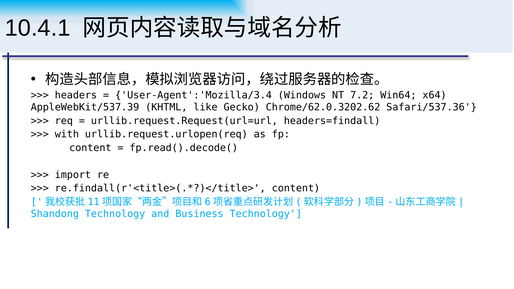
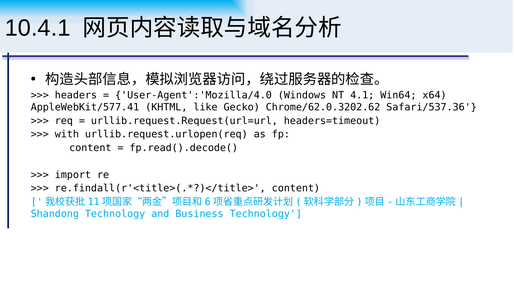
User-Agent':'Mozilla/3.4: User-Agent':'Mozilla/3.4 -> User-Agent':'Mozilla/4.0
7.2: 7.2 -> 4.1
AppleWebKit/537.39: AppleWebKit/537.39 -> AppleWebKit/577.41
headers=findall: headers=findall -> headers=timeout
